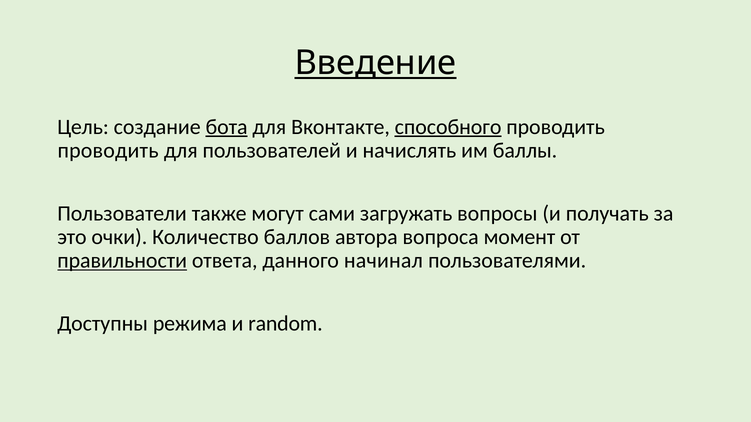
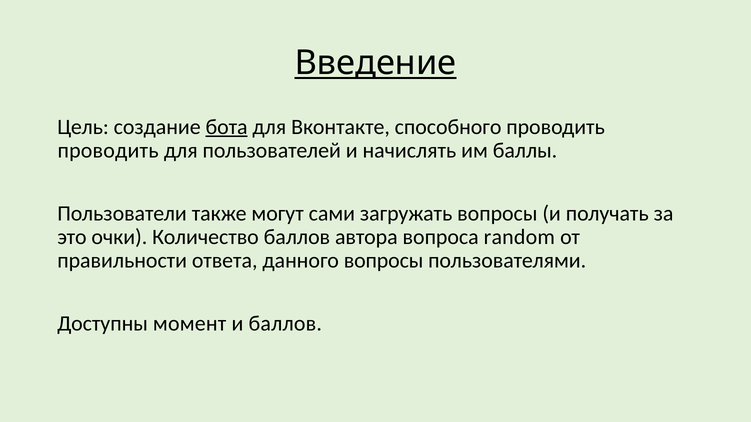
способного underline: present -> none
момент: момент -> random
правильности underline: present -> none
данного начинал: начинал -> вопросы
режима: режима -> момент
и random: random -> баллов
